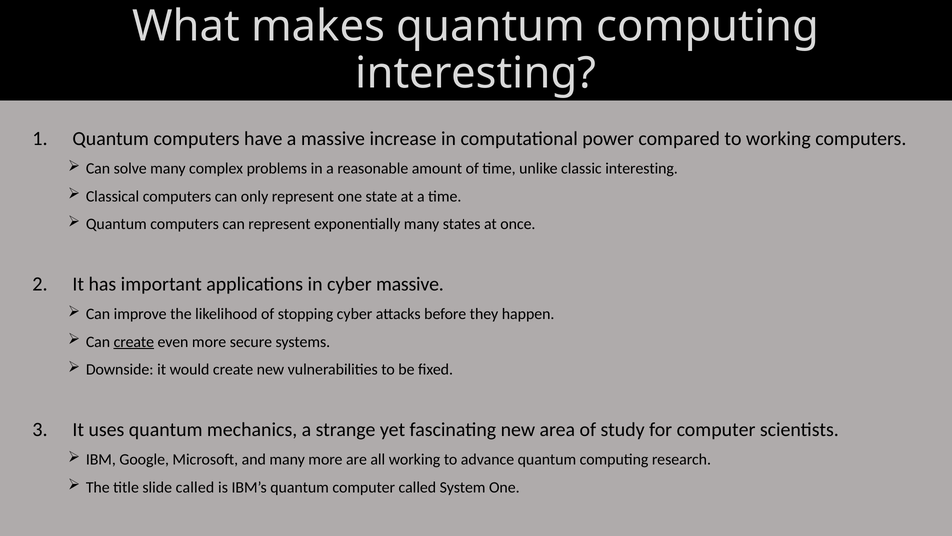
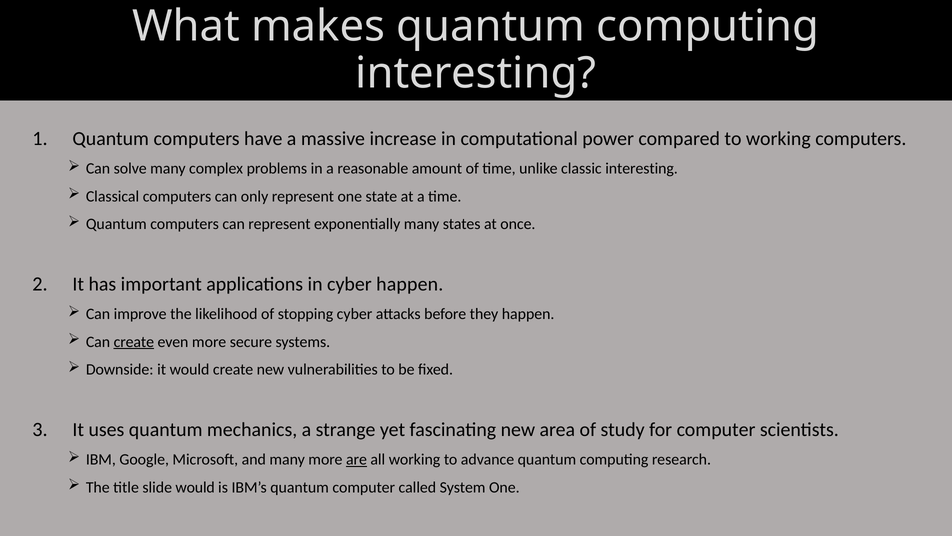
cyber massive: massive -> happen
are underline: none -> present
slide called: called -> would
